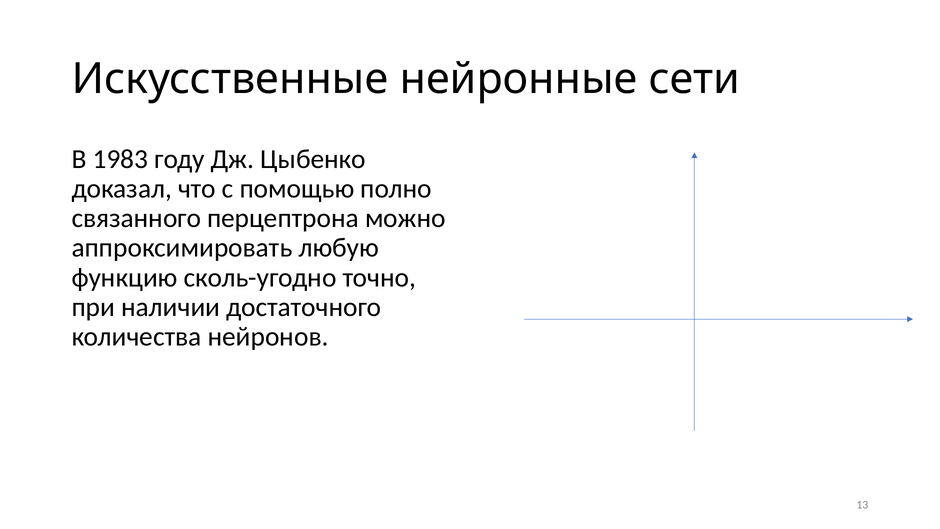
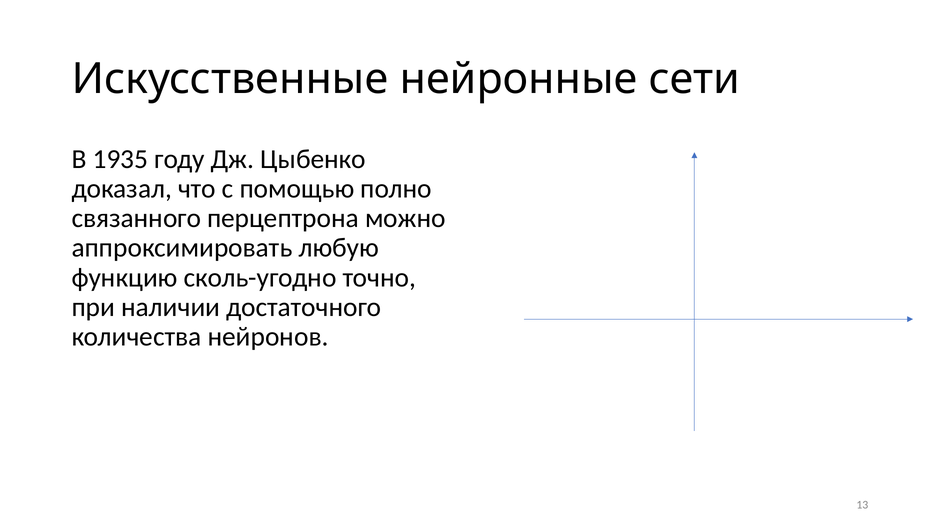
1983: 1983 -> 1935
